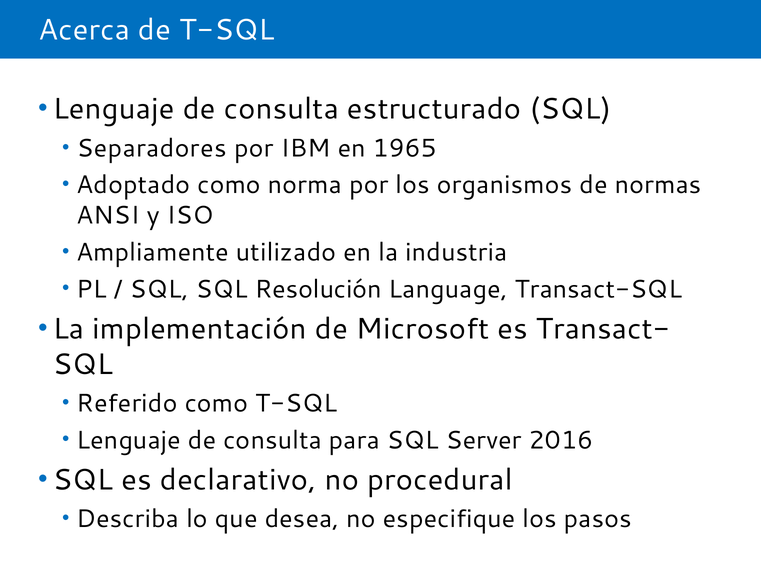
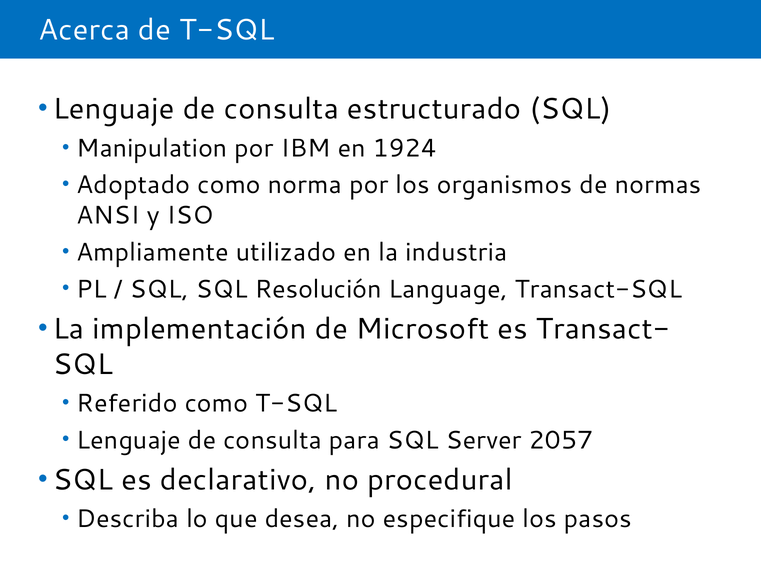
Separadores: Separadores -> Manipulation
1965: 1965 -> 1924
2016: 2016 -> 2057
